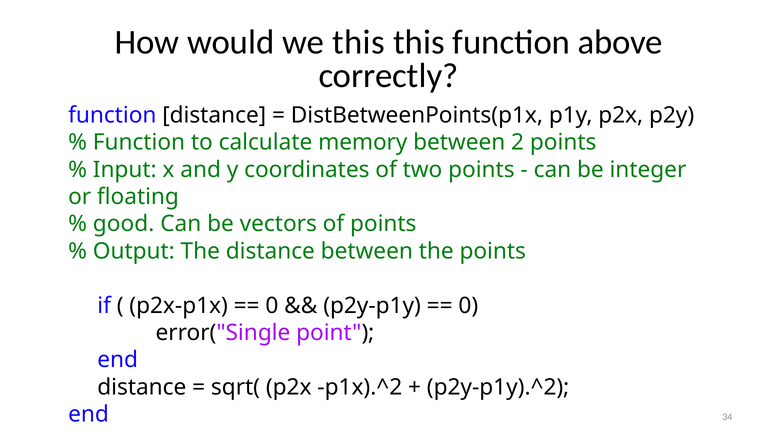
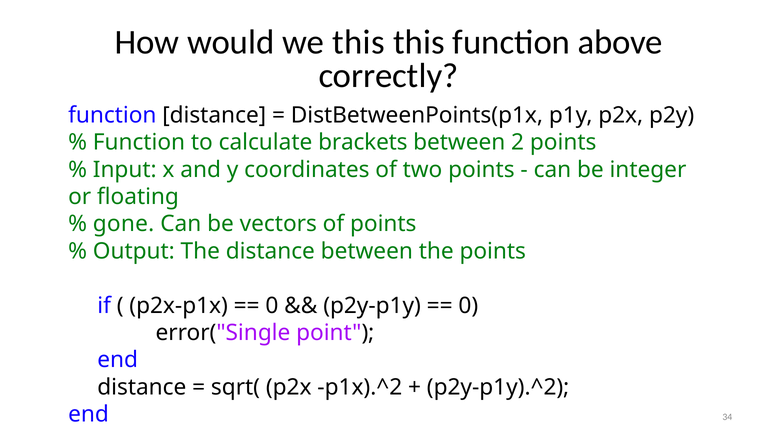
memory: memory -> brackets
good: good -> gone
